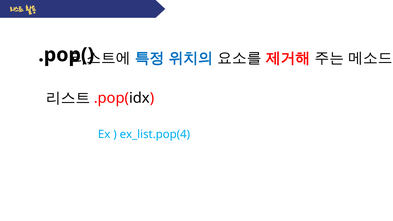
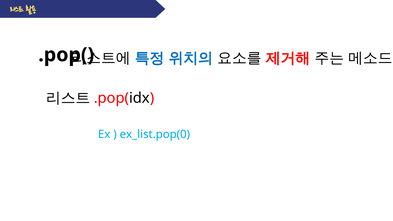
ex_list.pop(4: ex_list.pop(4 -> ex_list.pop(0
